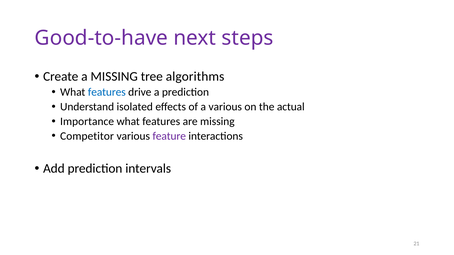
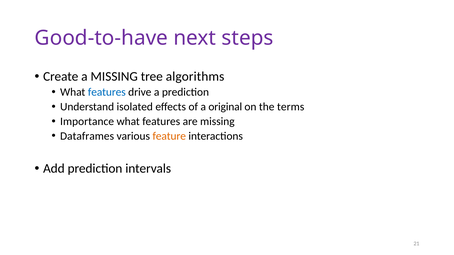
a various: various -> original
actual: actual -> terms
Competitor: Competitor -> Dataframes
feature colour: purple -> orange
